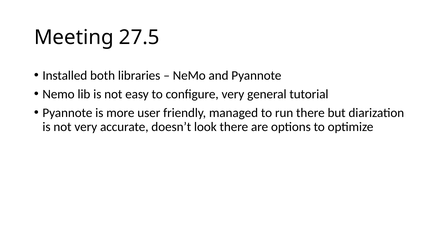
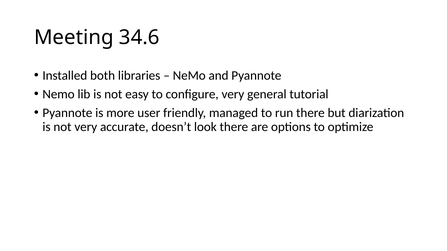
27.5: 27.5 -> 34.6
